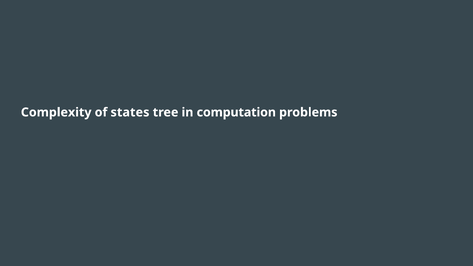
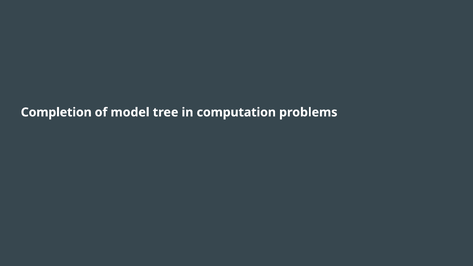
Complexity: Complexity -> Completion
states: states -> model
